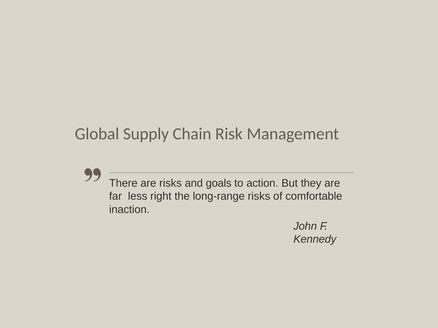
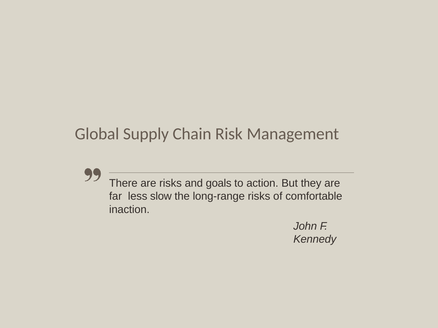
right: right -> slow
